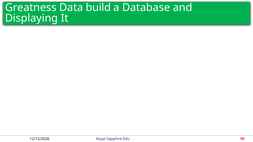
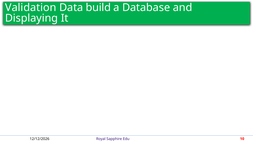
Greatness: Greatness -> Validation
